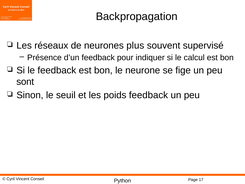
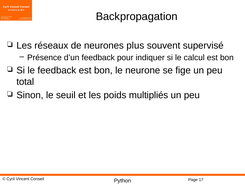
sont: sont -> total
poids feedback: feedback -> multipliés
